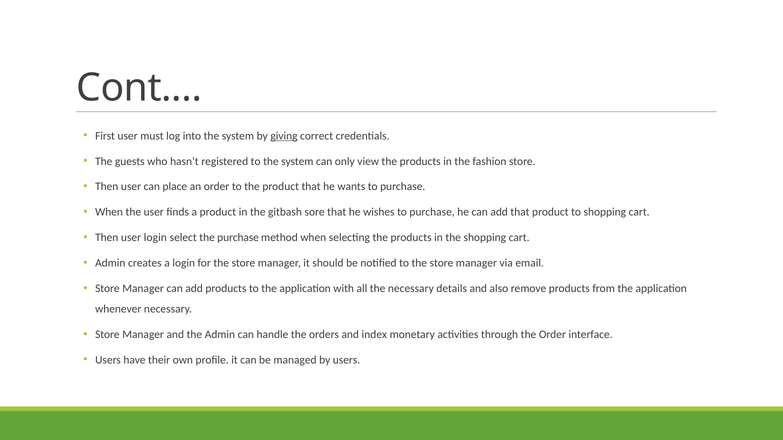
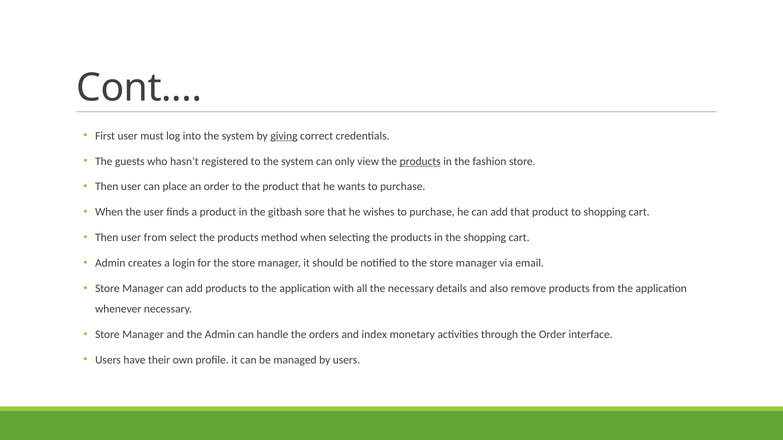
products at (420, 161) underline: none -> present
user login: login -> from
select the purchase: purchase -> products
